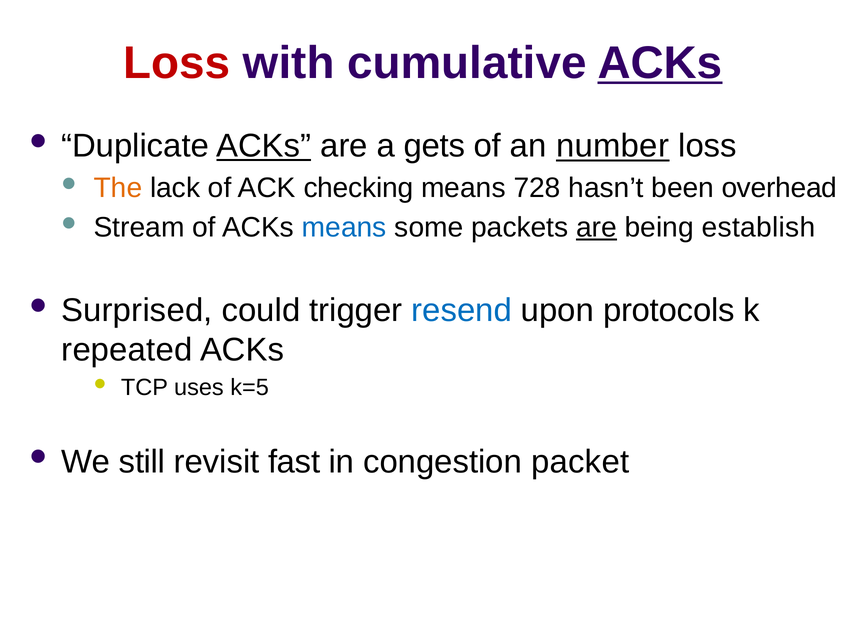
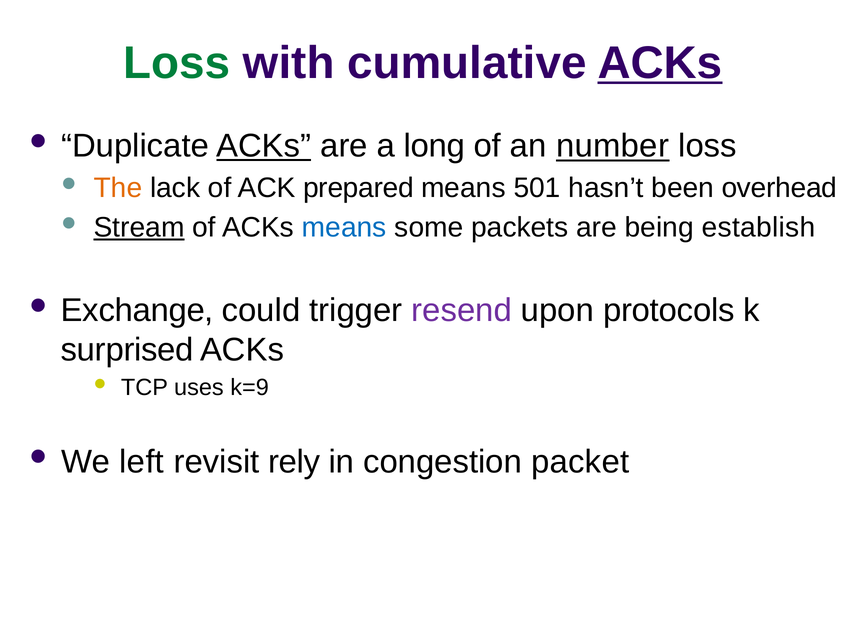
Loss at (177, 63) colour: red -> green
gets: gets -> long
checking: checking -> prepared
728: 728 -> 501
Stream underline: none -> present
are at (597, 228) underline: present -> none
Surprised: Surprised -> Exchange
resend colour: blue -> purple
repeated: repeated -> surprised
k=5: k=5 -> k=9
still: still -> left
fast: fast -> rely
